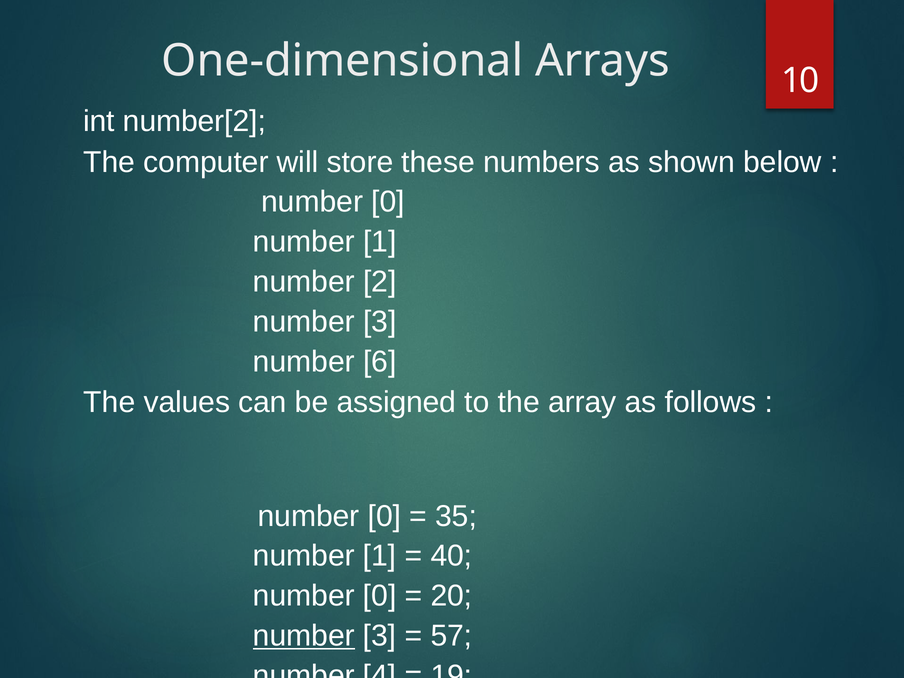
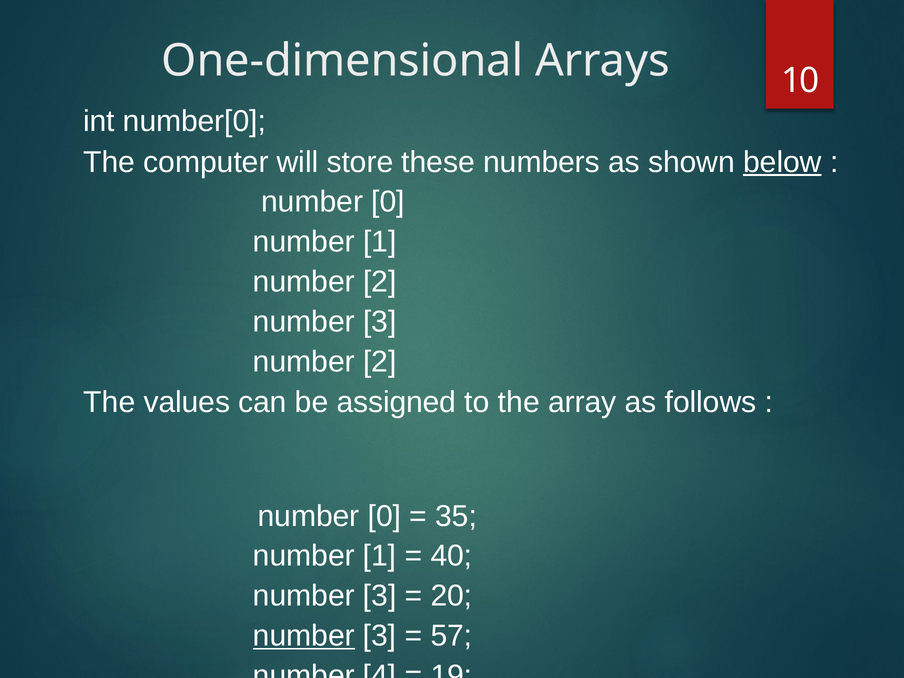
number[2: number[2 -> number[0
below underline: none -> present
6 at (380, 362): 6 -> 2
0 at (380, 596): 0 -> 3
